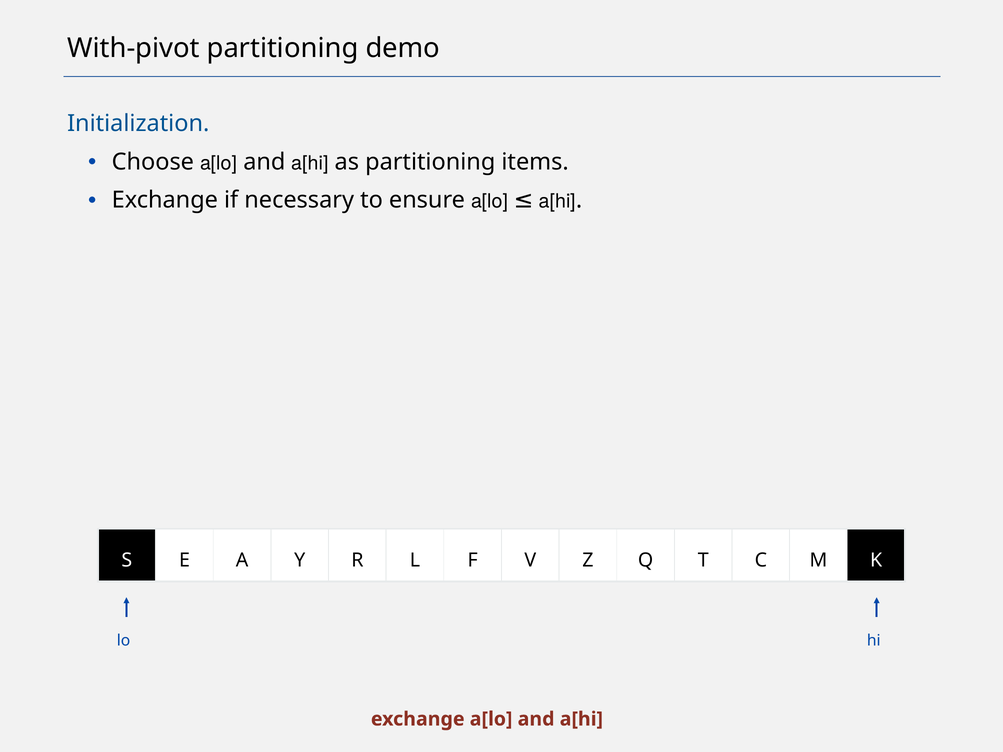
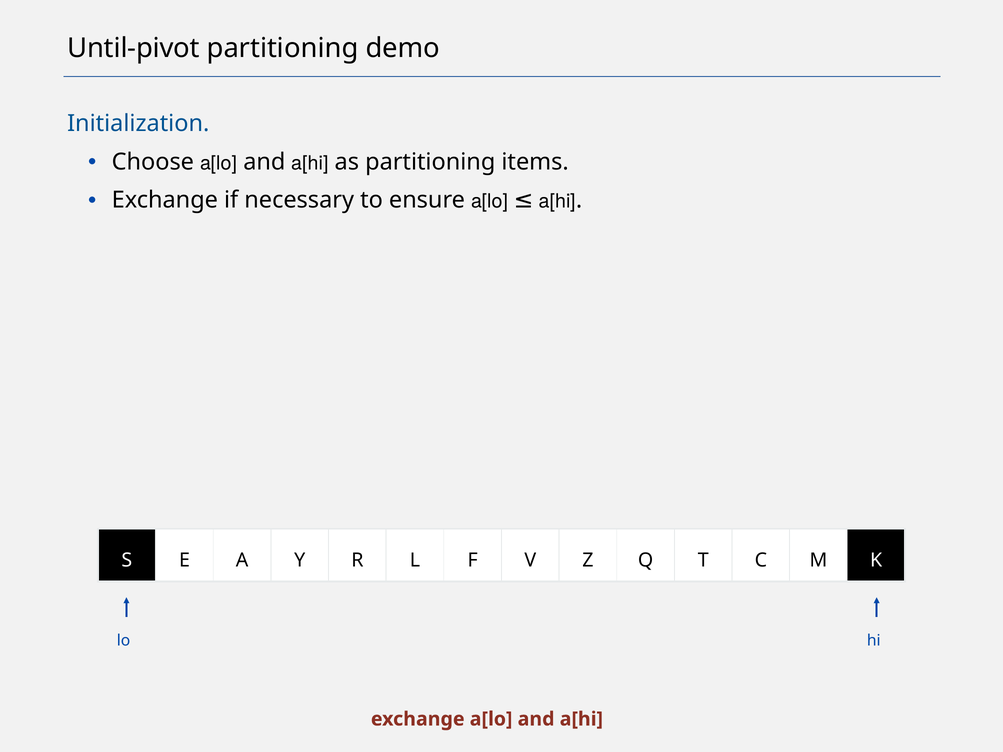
With-pivot: With-pivot -> Until-pivot
